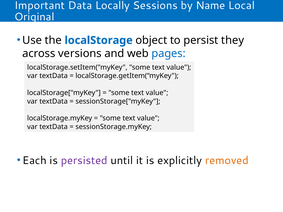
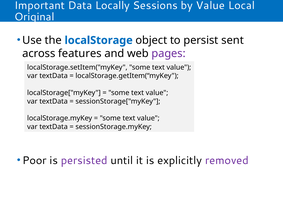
by Name: Name -> Value
they: they -> sent
versions: versions -> features
pages colour: blue -> purple
Each: Each -> Poor
removed colour: orange -> purple
